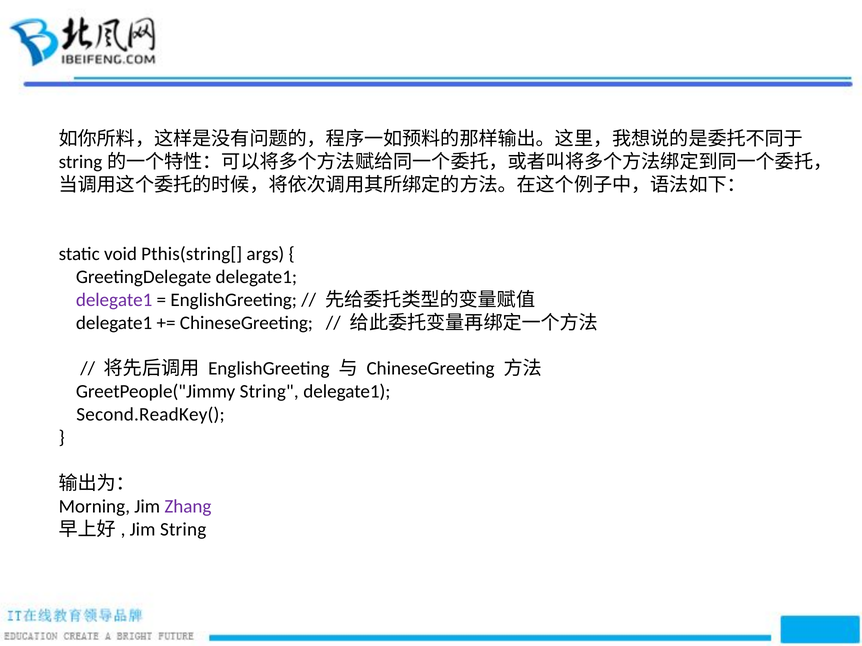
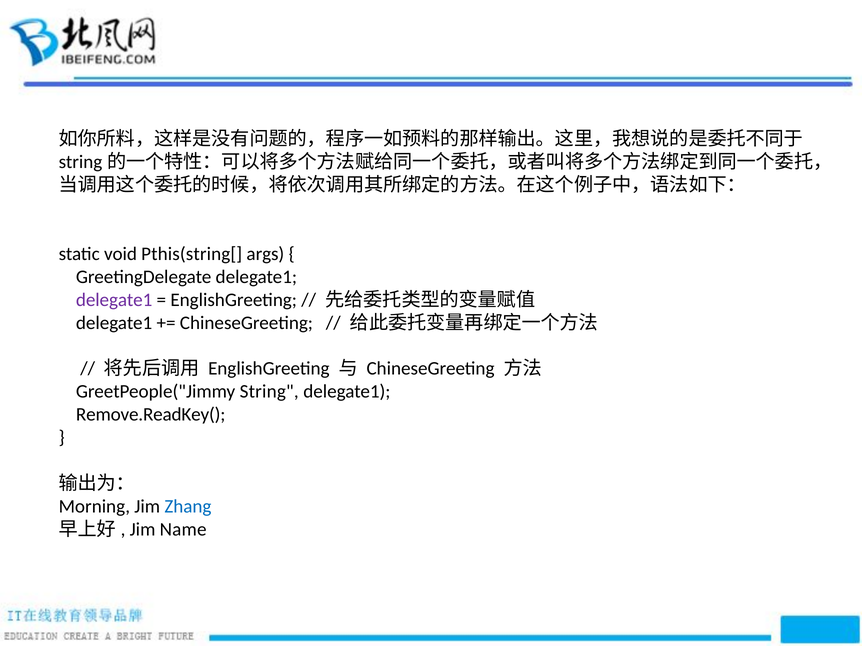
Second.ReadKey(: Second.ReadKey( -> Remove.ReadKey(
Zhang colour: purple -> blue
Jim String: String -> Name
